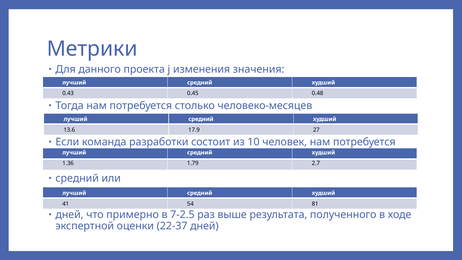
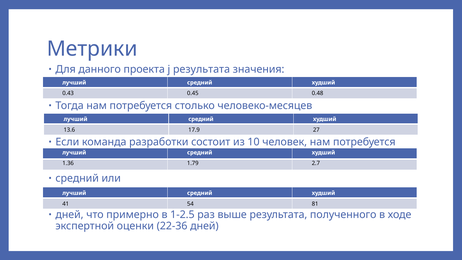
j изменения: изменения -> результата
7-2.5: 7-2.5 -> 1-2.5
22-37: 22-37 -> 22-36
